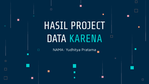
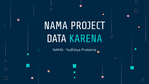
HASIL at (56, 26): HASIL -> NAMA
